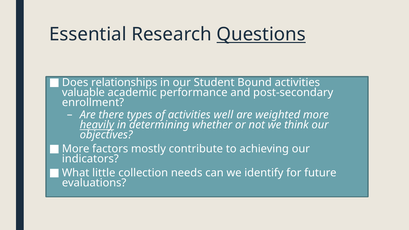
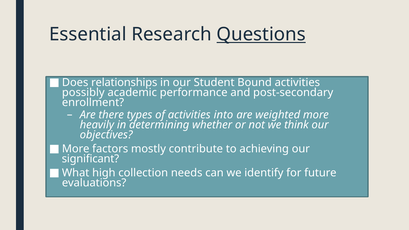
valuable: valuable -> possibly
well: well -> into
heavily underline: present -> none
indicators: indicators -> significant
little: little -> high
